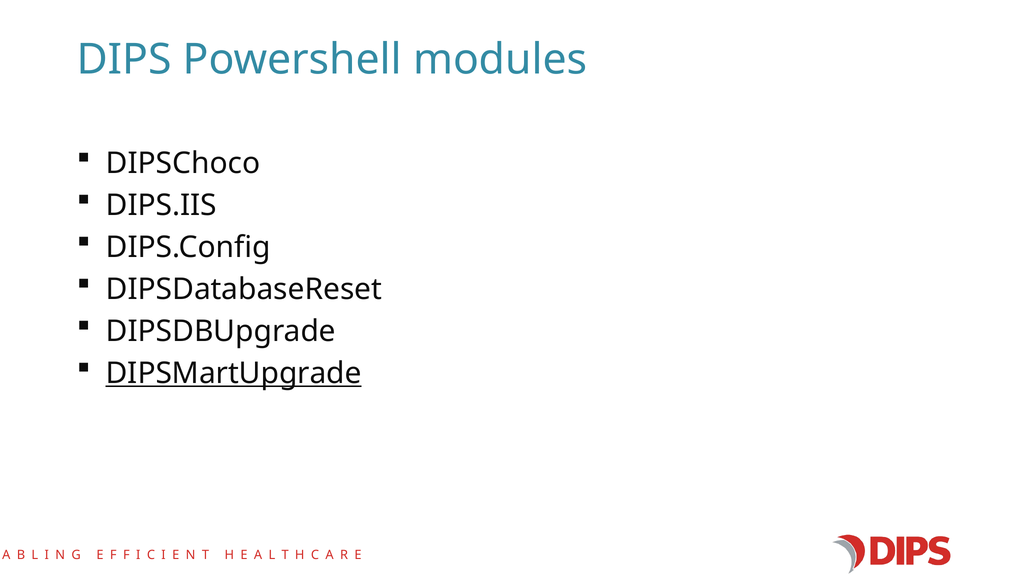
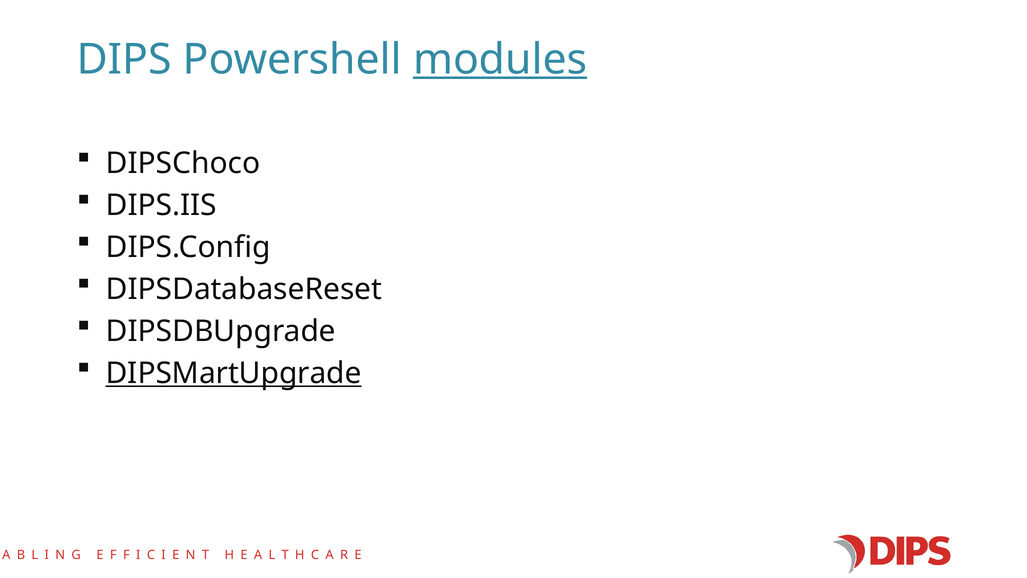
modules underline: none -> present
